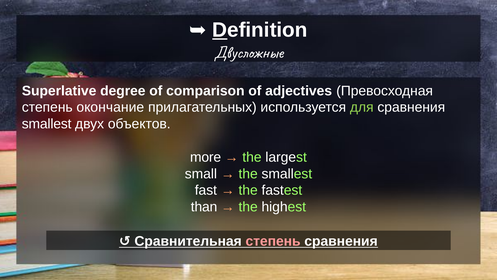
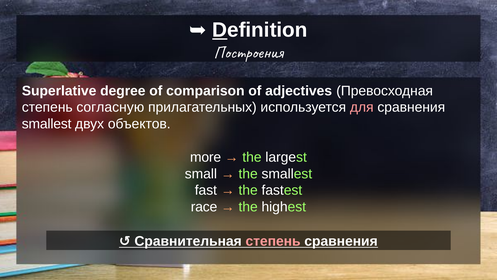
Двусложные: Двусложные -> Построения
окончание: окончание -> согласную
для colour: light green -> pink
than: than -> race
